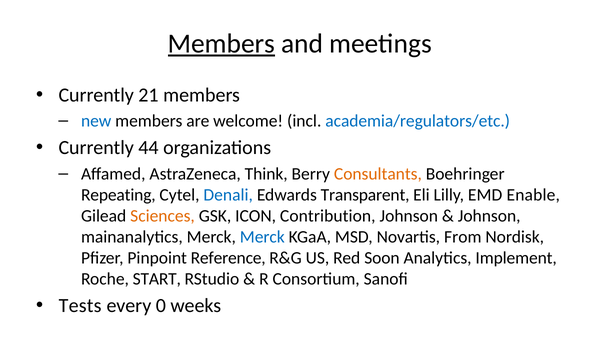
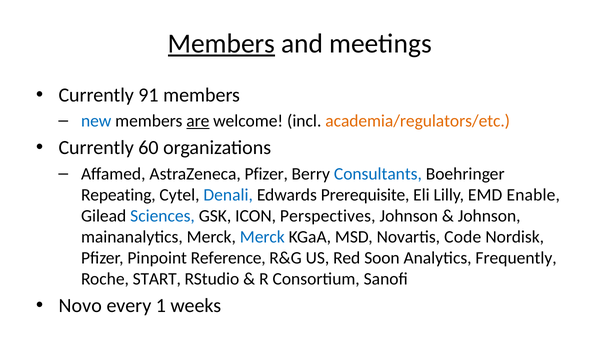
21: 21 -> 91
are underline: none -> present
academia/regulators/etc colour: blue -> orange
44: 44 -> 60
AstraZeneca Think: Think -> Pfizer
Consultants colour: orange -> blue
Transparent: Transparent -> Prerequisite
Sciences colour: orange -> blue
Contribution: Contribution -> Perspectives
From: From -> Code
Implement: Implement -> Frequently
Tests: Tests -> Novo
0: 0 -> 1
